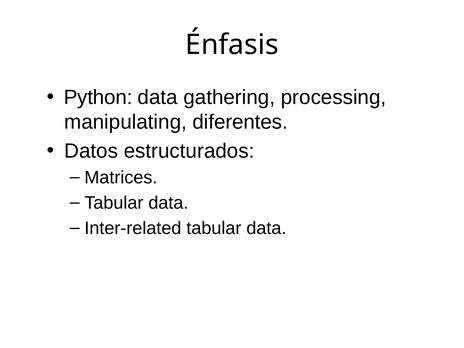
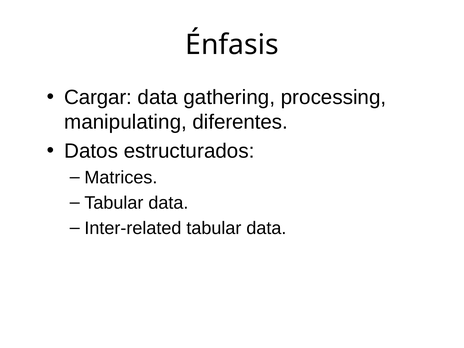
Python: Python -> Cargar
